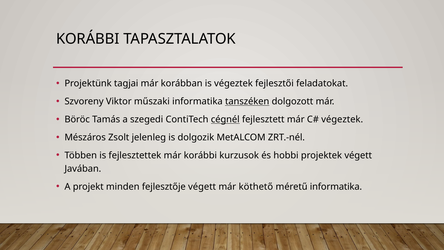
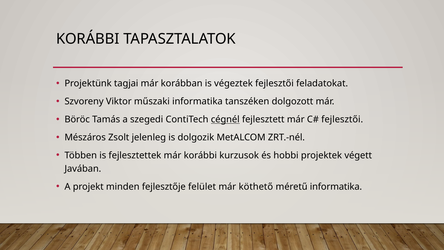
tanszéken underline: present -> none
végeztek at (342, 119): végeztek -> fejlesztői
fejlesztője végett: végett -> felület
